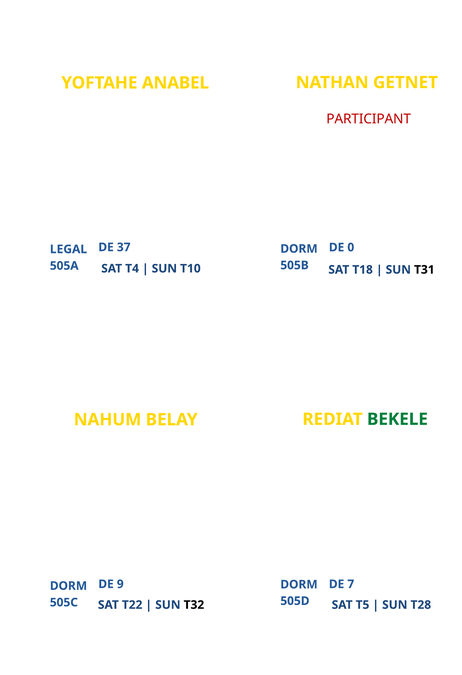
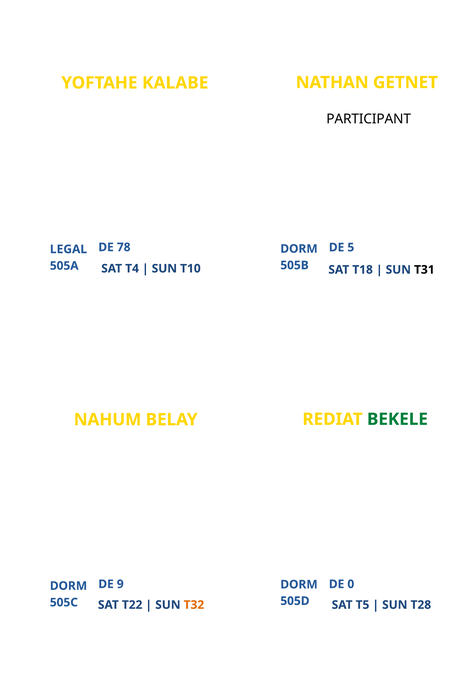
ANABEL: ANABEL -> KALABE
PARTICIPANT at (369, 119) colour: red -> black
37: 37 -> 78
0: 0 -> 5
7: 7 -> 0
T32 colour: black -> orange
